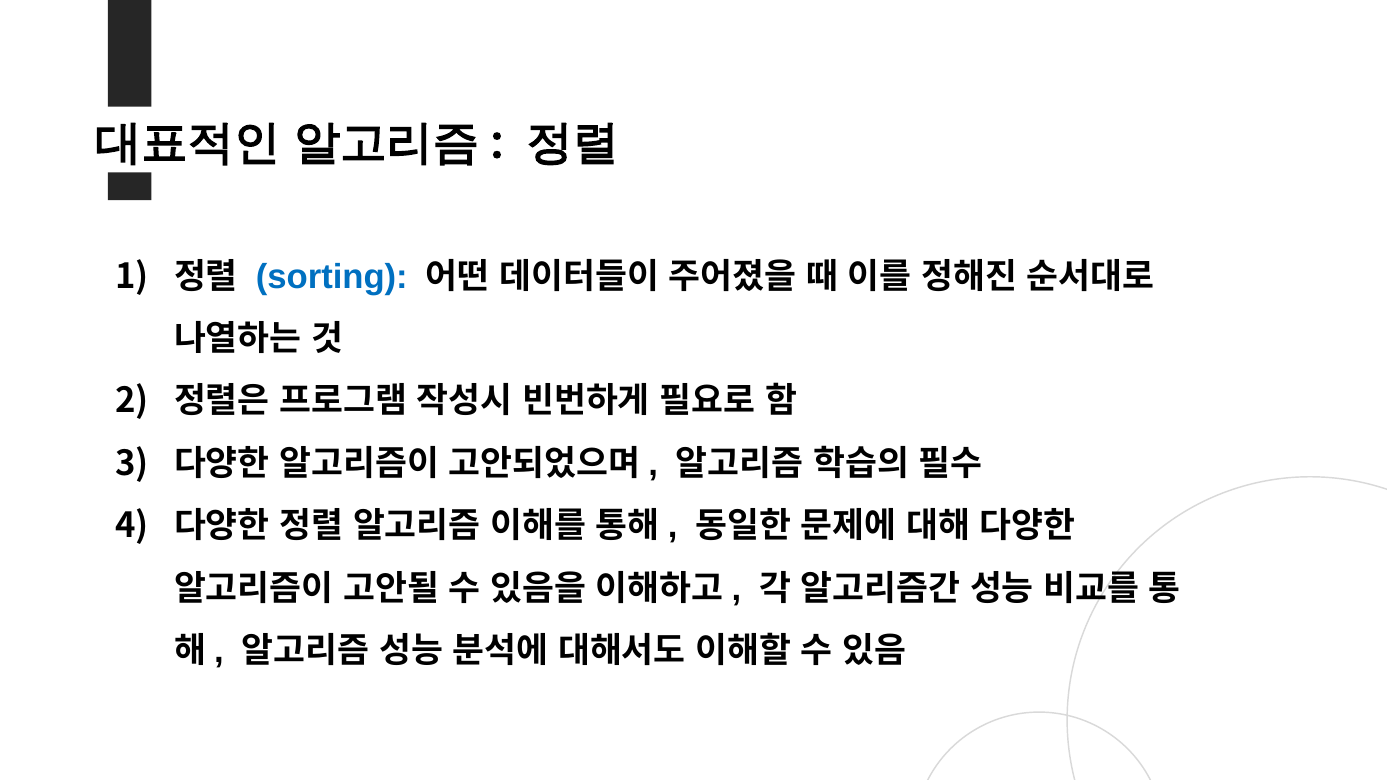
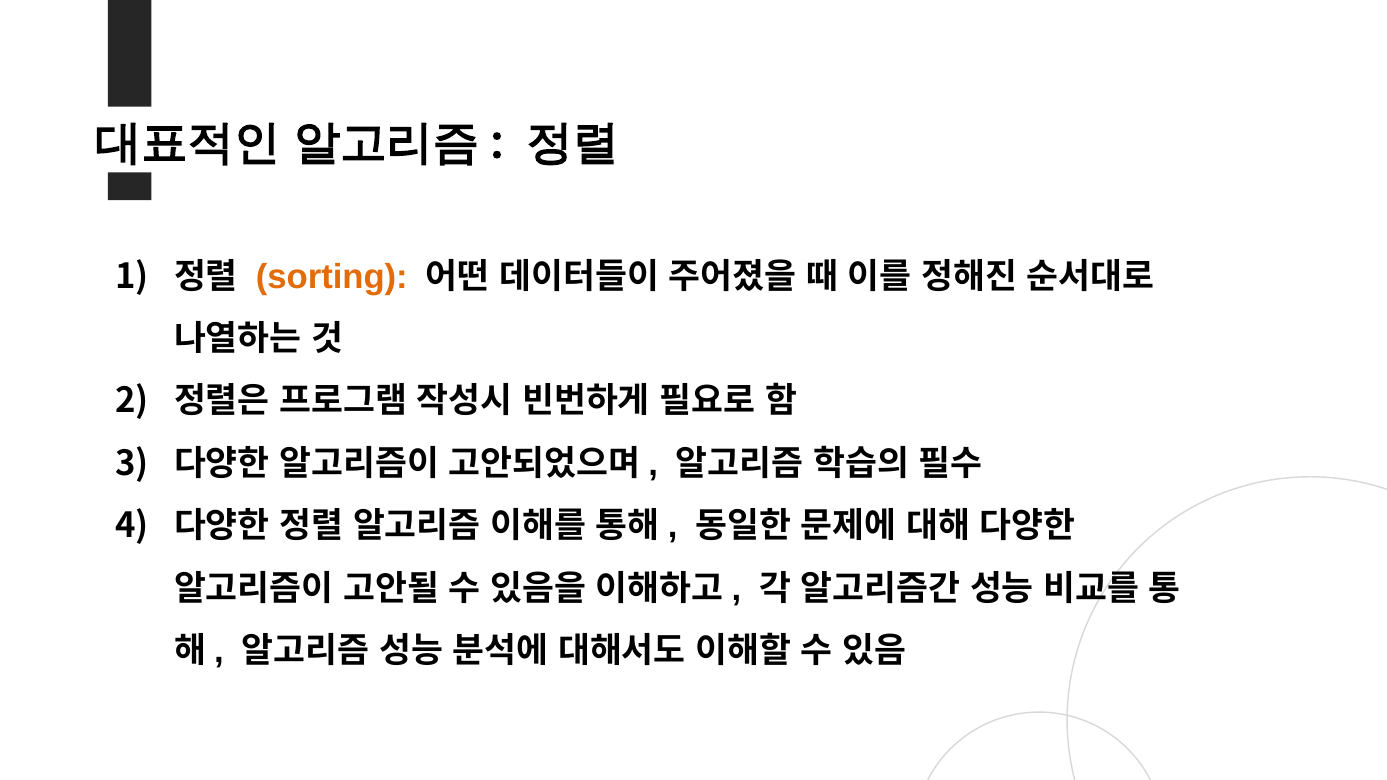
sorting colour: blue -> orange
